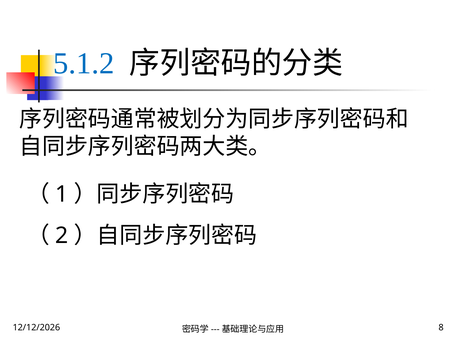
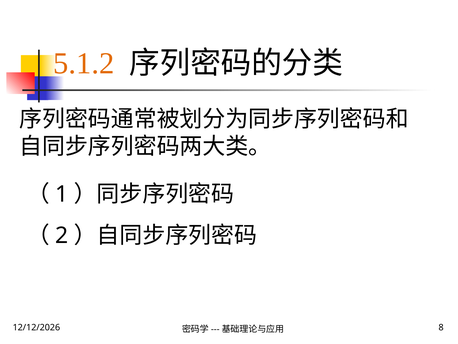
5.1.2 colour: blue -> orange
